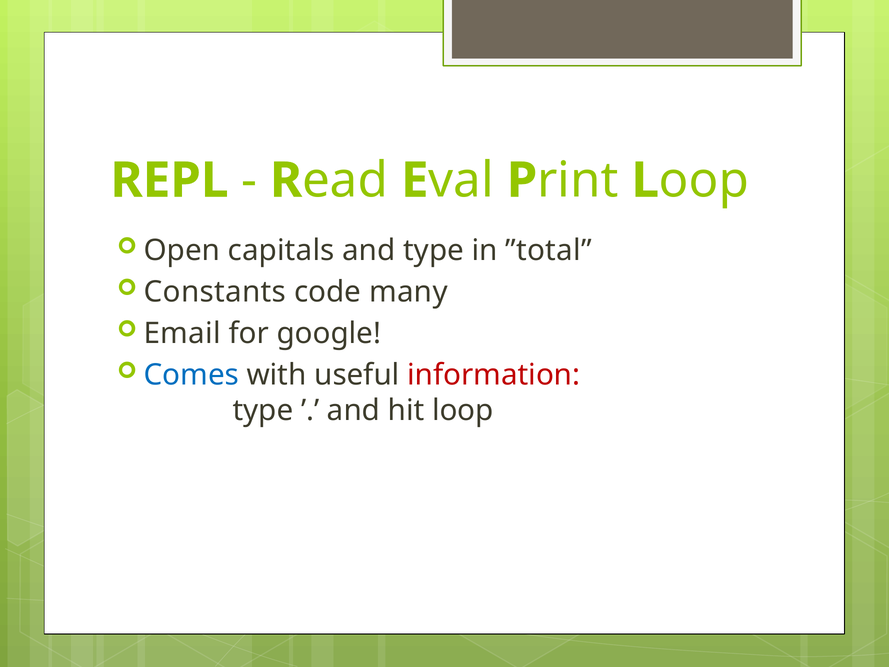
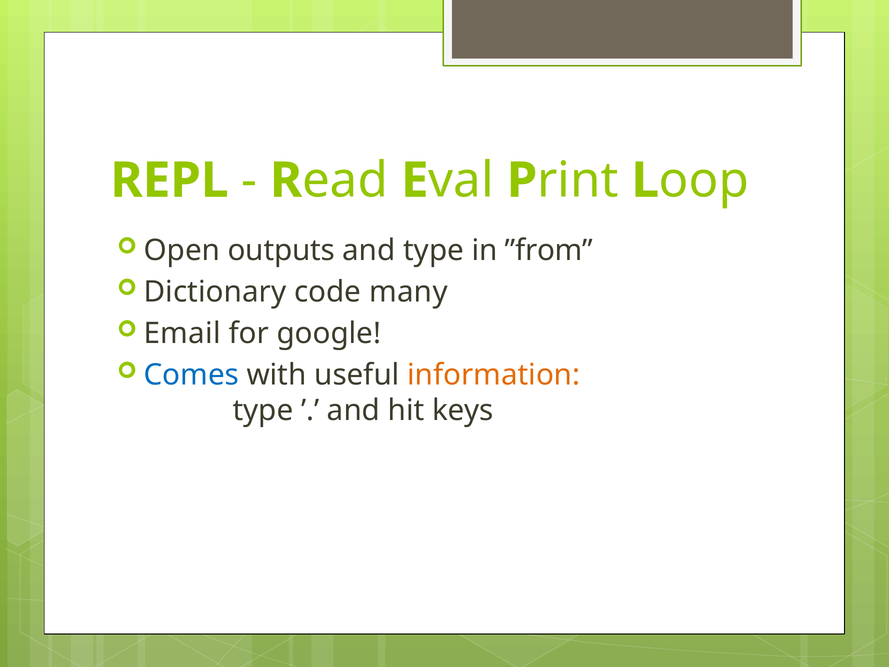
capitals: capitals -> outputs
”total: ”total -> ”from
Constants: Constants -> Dictionary
information colour: red -> orange
loop: loop -> keys
